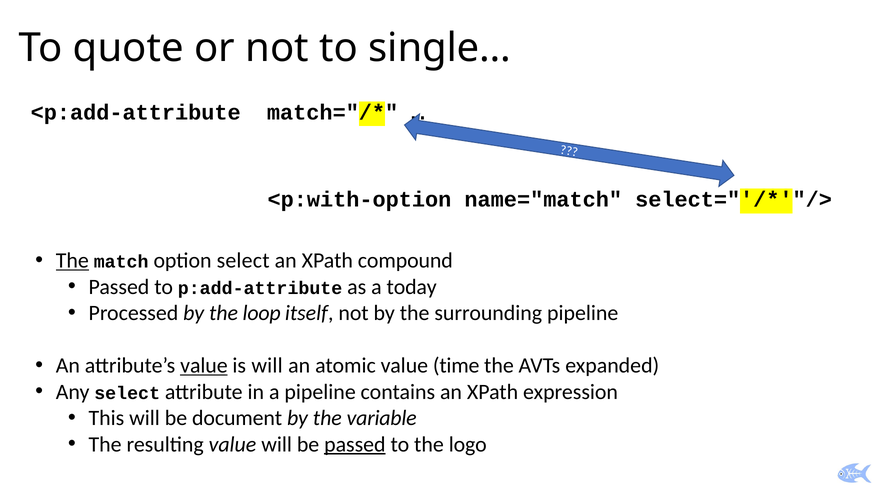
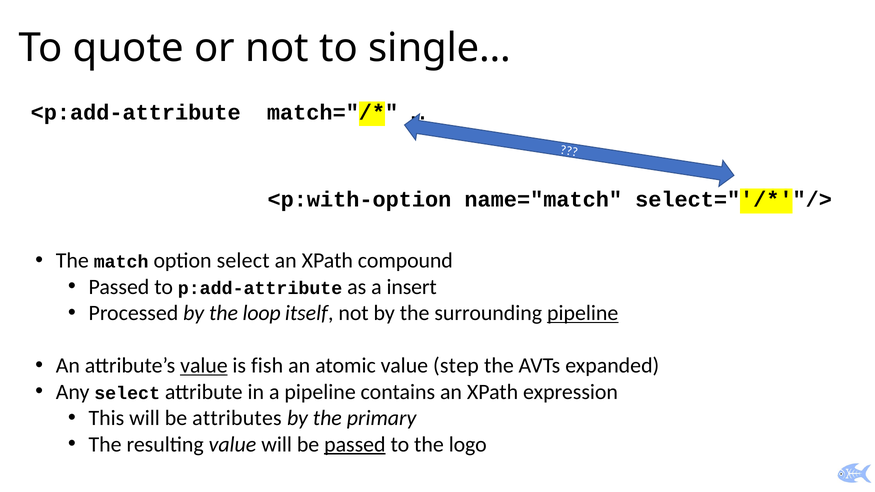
The at (72, 261) underline: present -> none
today: today -> insert
pipeline at (583, 313) underline: none -> present
is will: will -> fish
time: time -> step
document: document -> attributes
variable: variable -> primary
